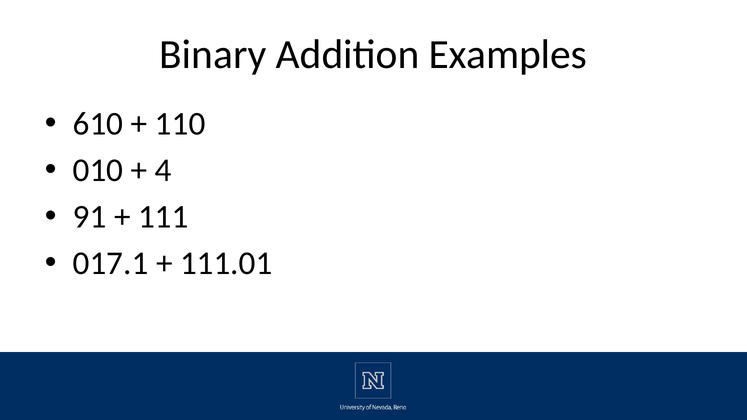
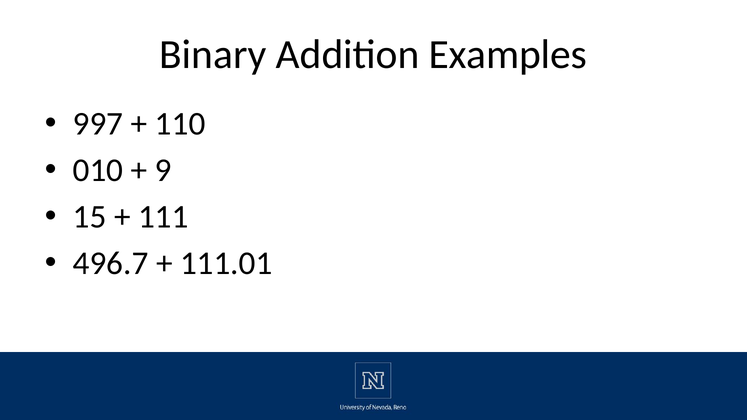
610: 610 -> 997
4: 4 -> 9
91: 91 -> 15
017.1: 017.1 -> 496.7
